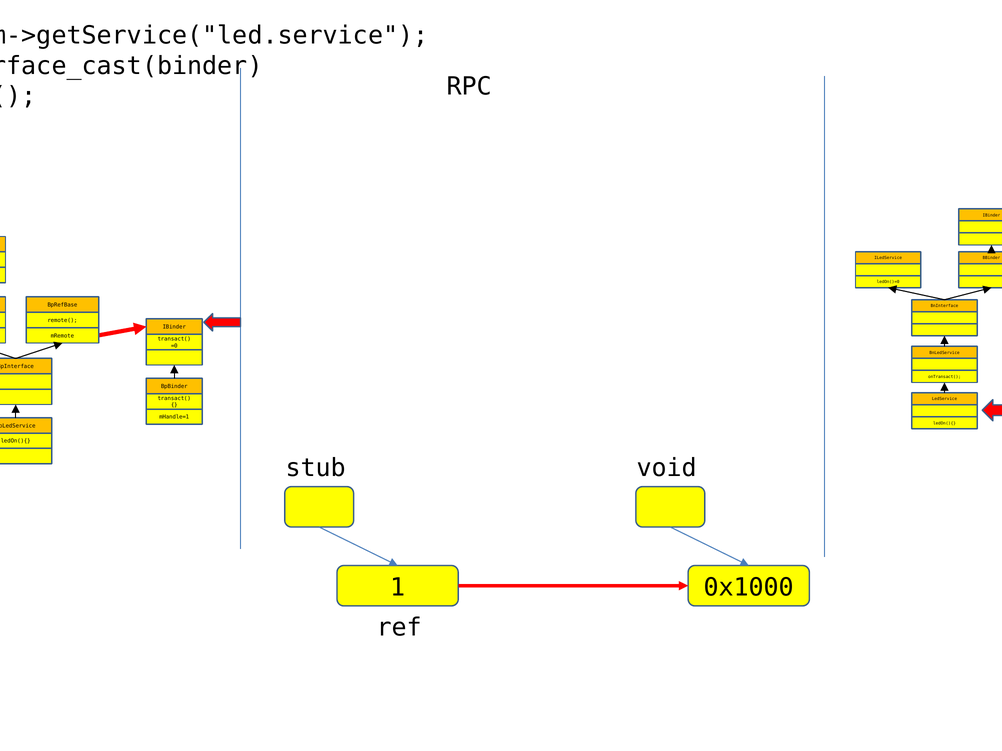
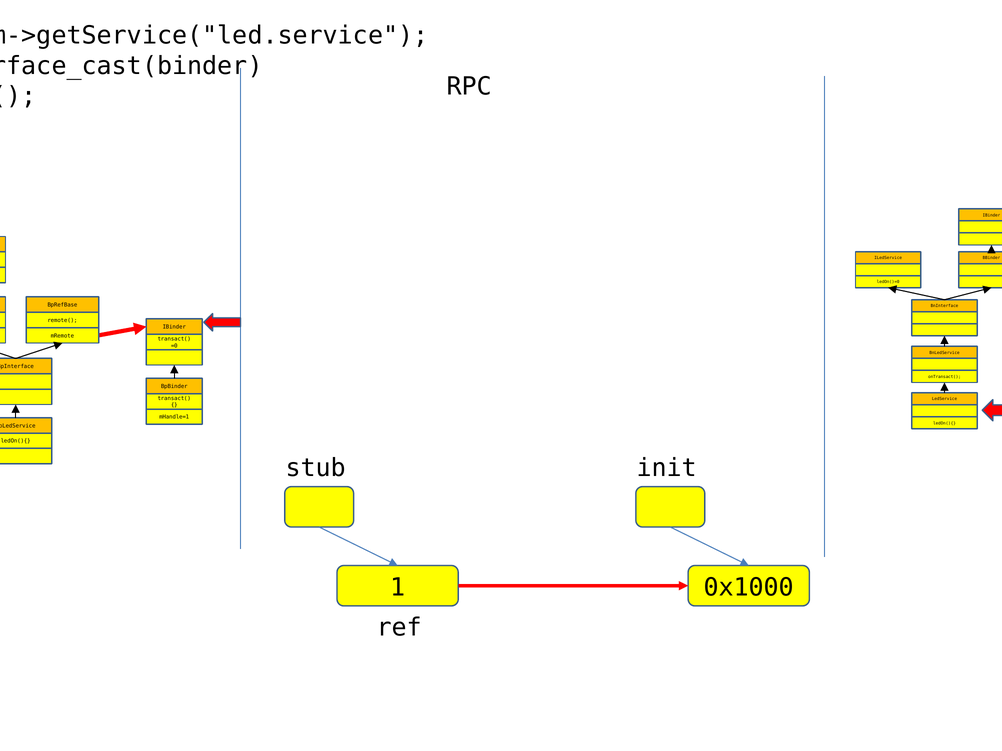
void: void -> init
